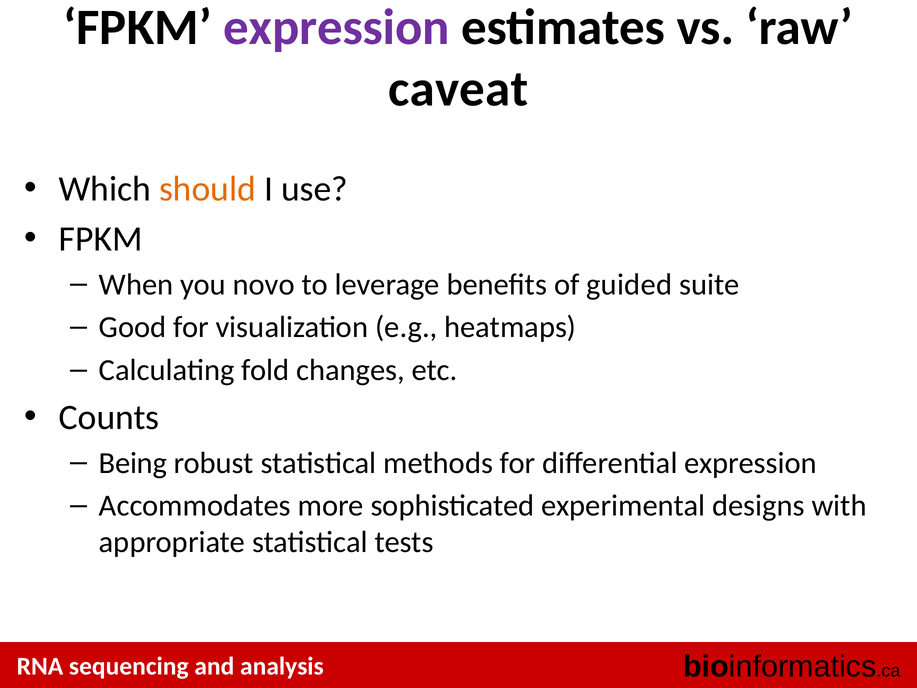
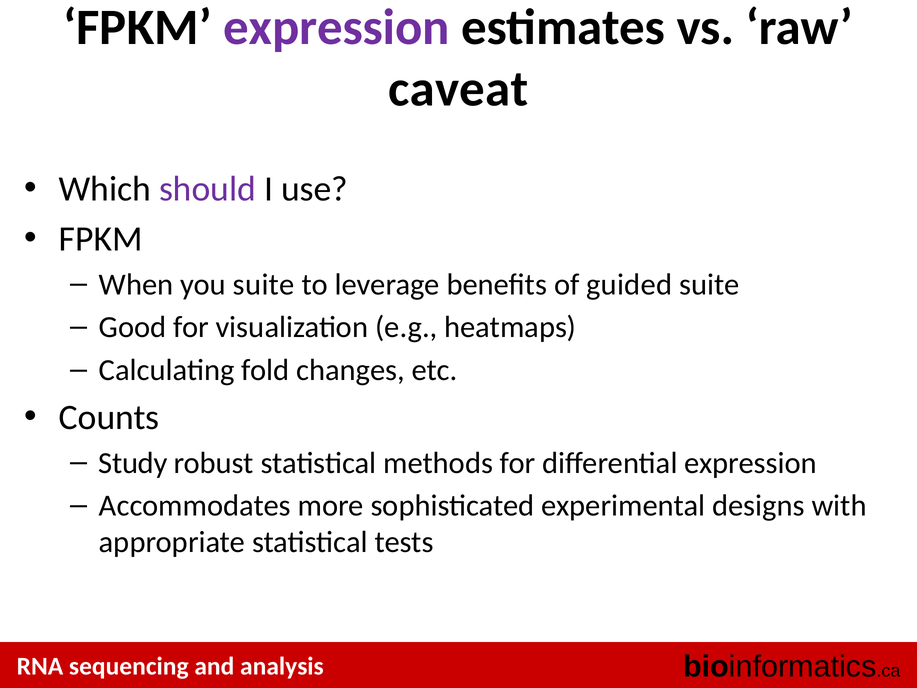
should colour: orange -> purple
you novo: novo -> suite
Being: Being -> Study
